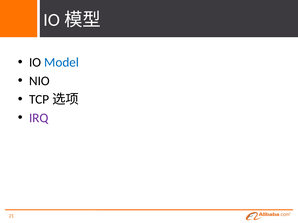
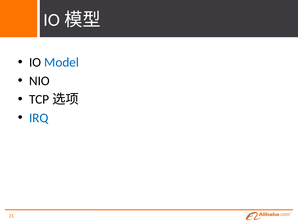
IRQ colour: purple -> blue
